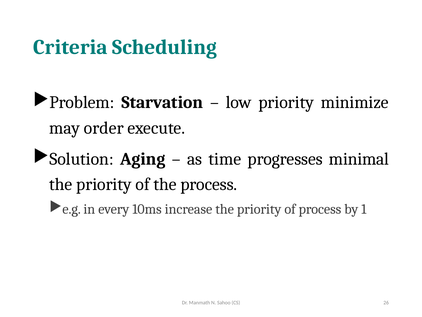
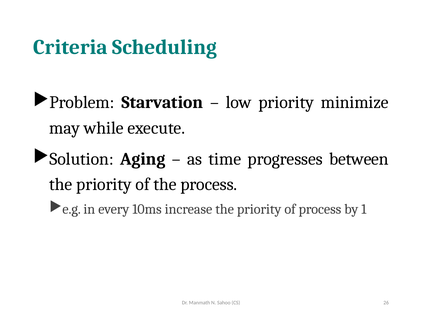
order: order -> while
minimal: minimal -> between
